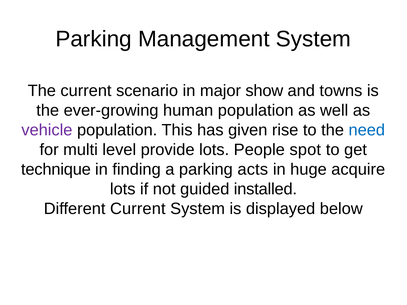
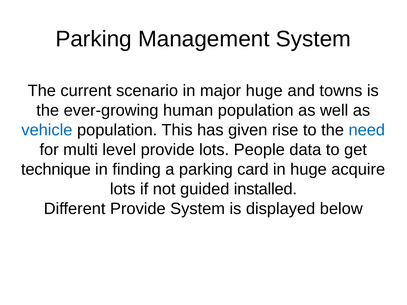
major show: show -> huge
vehicle colour: purple -> blue
spot: spot -> data
acts: acts -> card
Different Current: Current -> Provide
